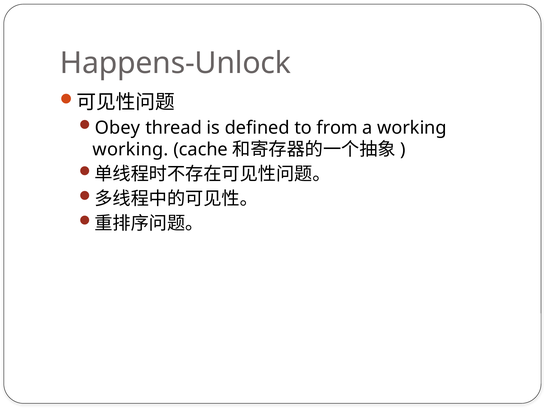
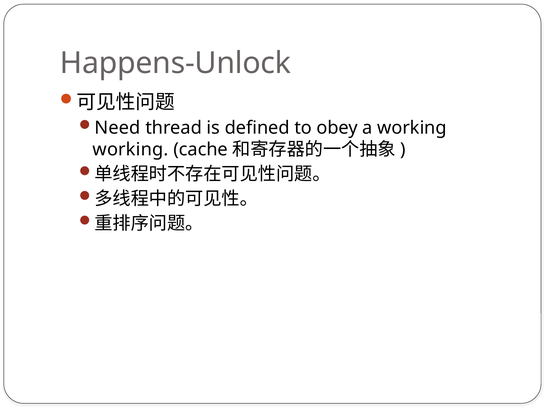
Obey: Obey -> Need
from: from -> obey
